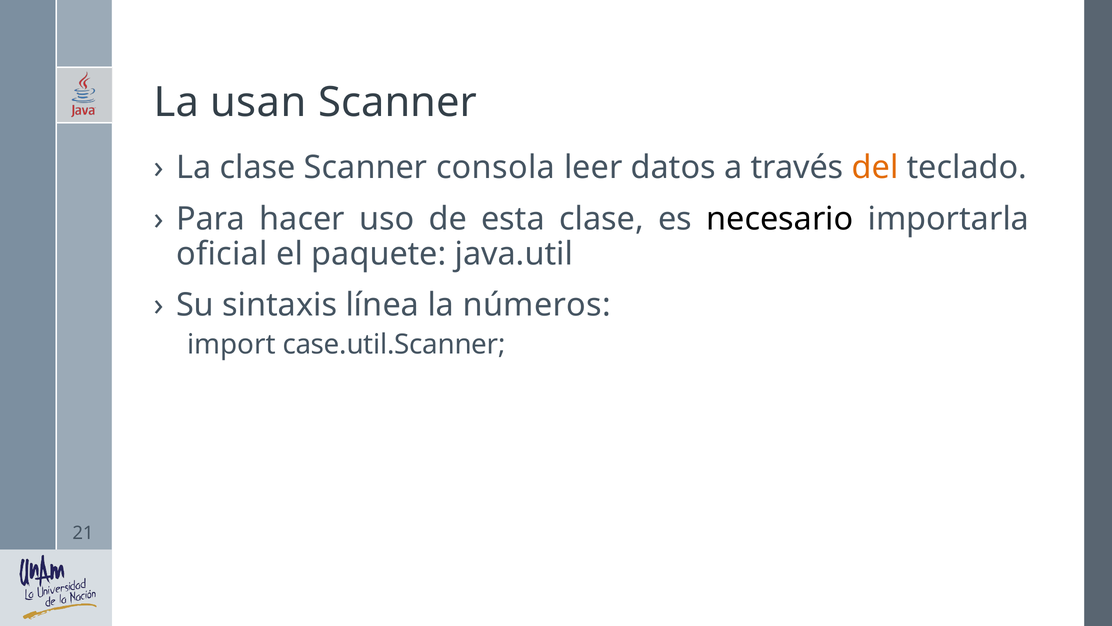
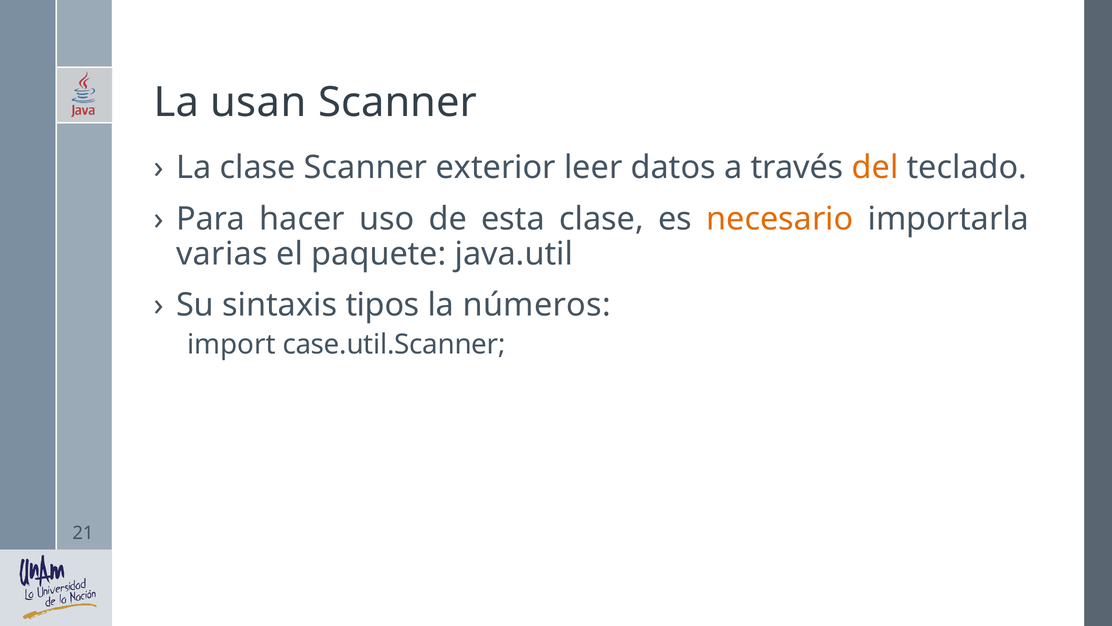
consola: consola -> exterior
necesario colour: black -> orange
oficial: oficial -> varias
línea: línea -> tipos
